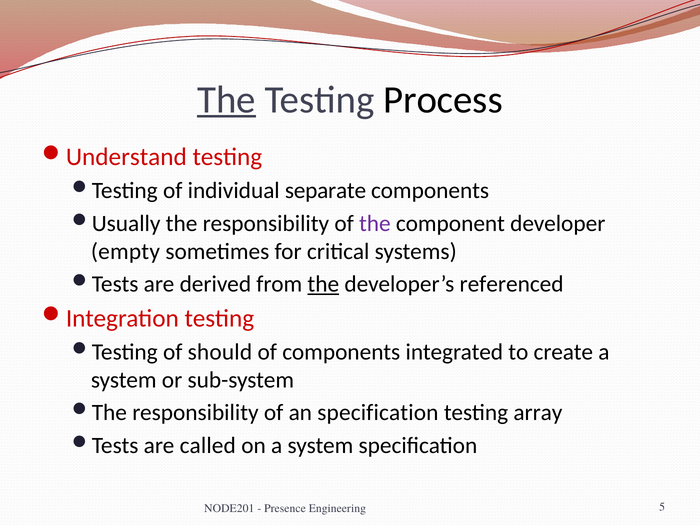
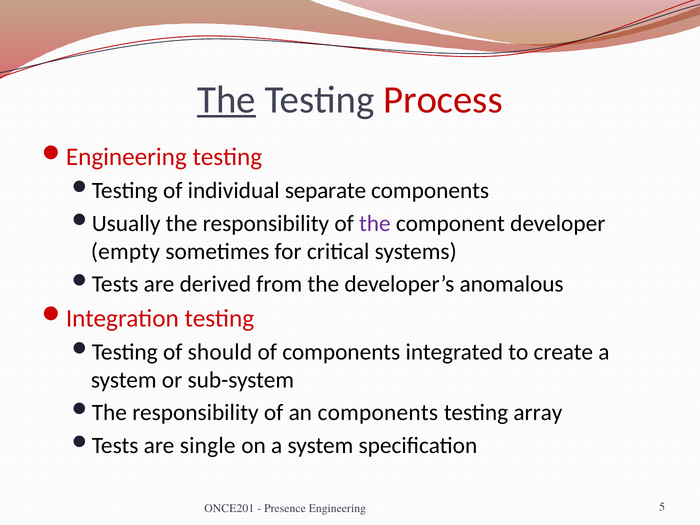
Process colour: black -> red
Understand at (126, 157): Understand -> Engineering
the at (323, 284) underline: present -> none
referenced: referenced -> anomalous
an specification: specification -> components
called: called -> single
NODE201: NODE201 -> ONCE201
